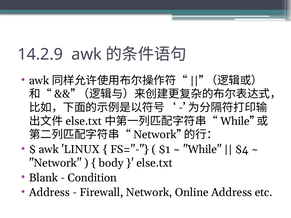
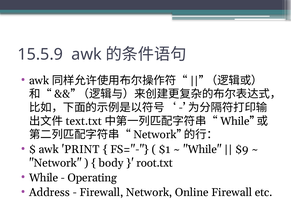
14.2.9: 14.2.9 -> 15.5.9
else.txt at (84, 121): else.txt -> text.txt
LINUX: LINUX -> PRINT
$4: $4 -> $9
else.txt at (155, 163): else.txt -> root.txt
Blank at (44, 178): Blank -> While
Condition: Condition -> Operating
Online Address: Address -> Firewall
